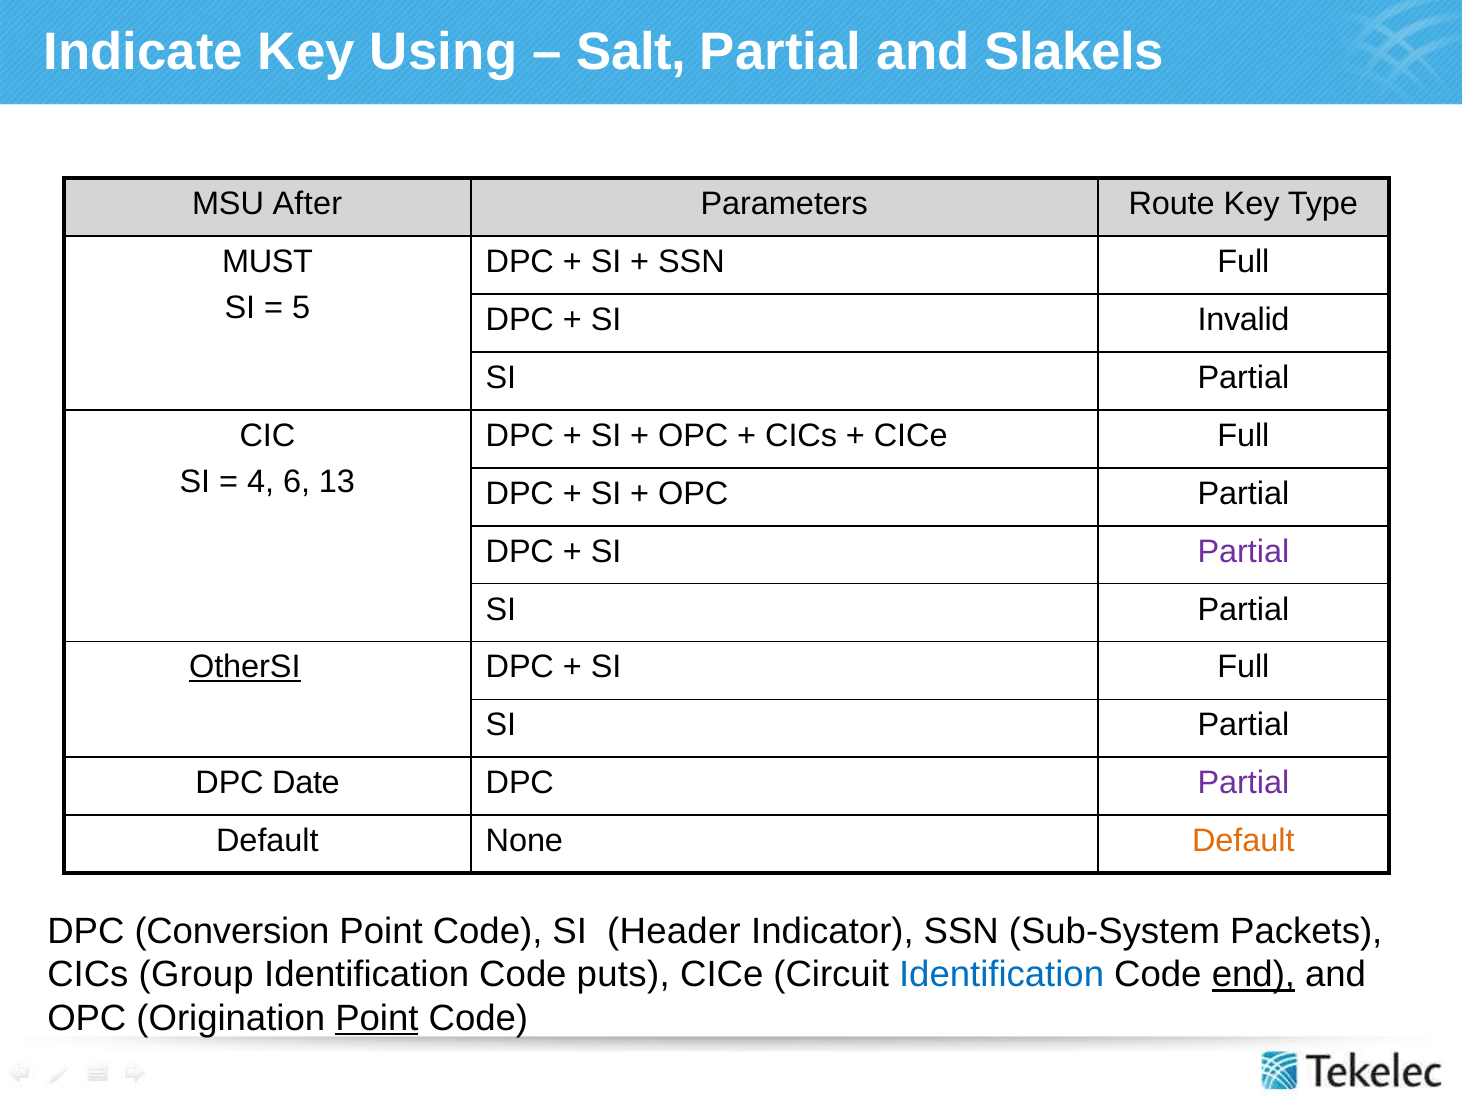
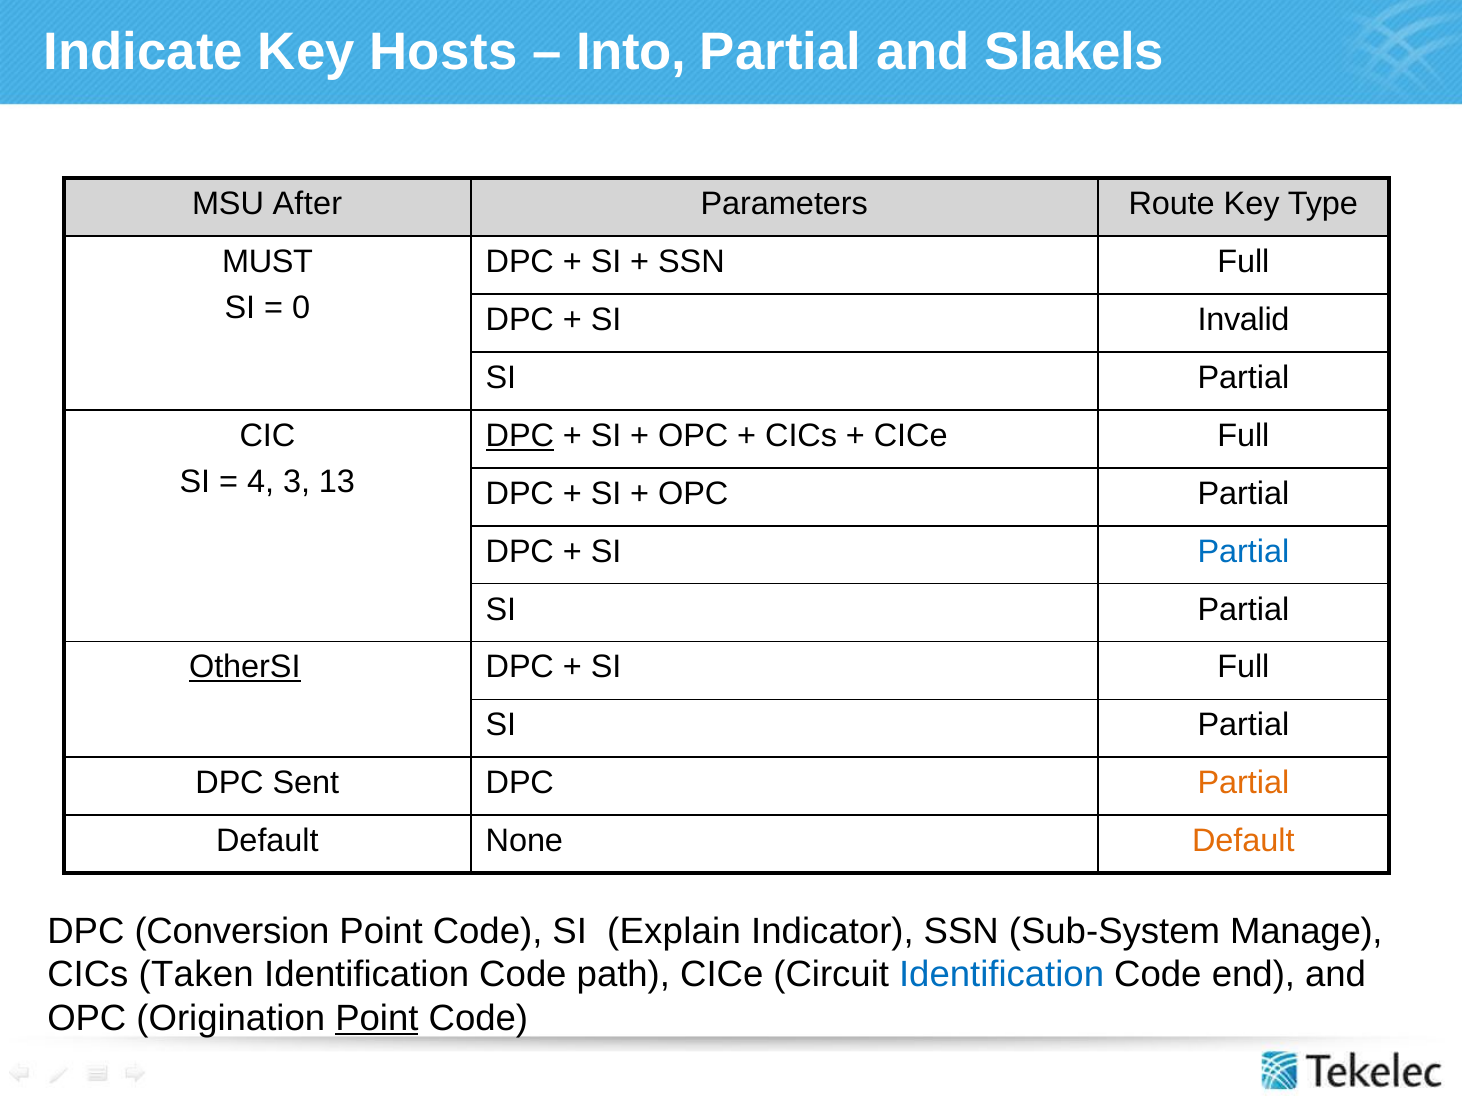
Using: Using -> Hosts
Salt: Salt -> Into
5: 5 -> 0
DPC at (520, 436) underline: none -> present
6: 6 -> 3
Partial at (1243, 552) colour: purple -> blue
Date: Date -> Sent
Partial at (1243, 783) colour: purple -> orange
Header: Header -> Explain
Packets: Packets -> Manage
Group: Group -> Taken
puts: puts -> path
end underline: present -> none
